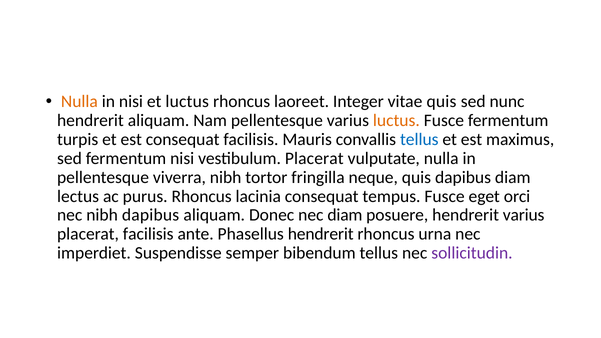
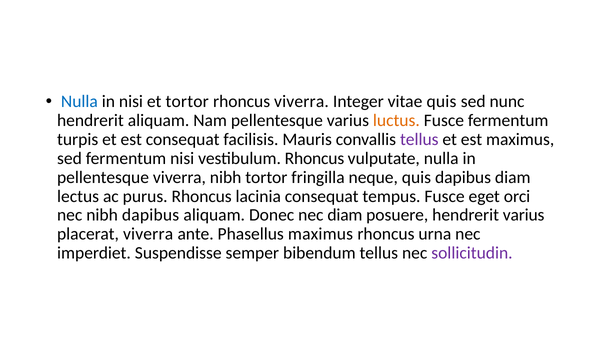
Nulla at (79, 102) colour: orange -> blue
et luctus: luctus -> tortor
rhoncus laoreet: laoreet -> viverra
tellus at (419, 139) colour: blue -> purple
vestibulum Placerat: Placerat -> Rhoncus
placerat facilisis: facilisis -> viverra
Phasellus hendrerit: hendrerit -> maximus
